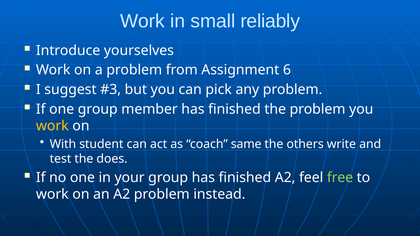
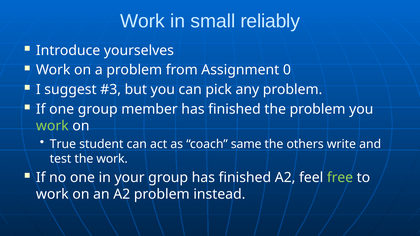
6: 6 -> 0
work at (52, 126) colour: yellow -> light green
With: With -> True
the does: does -> work
